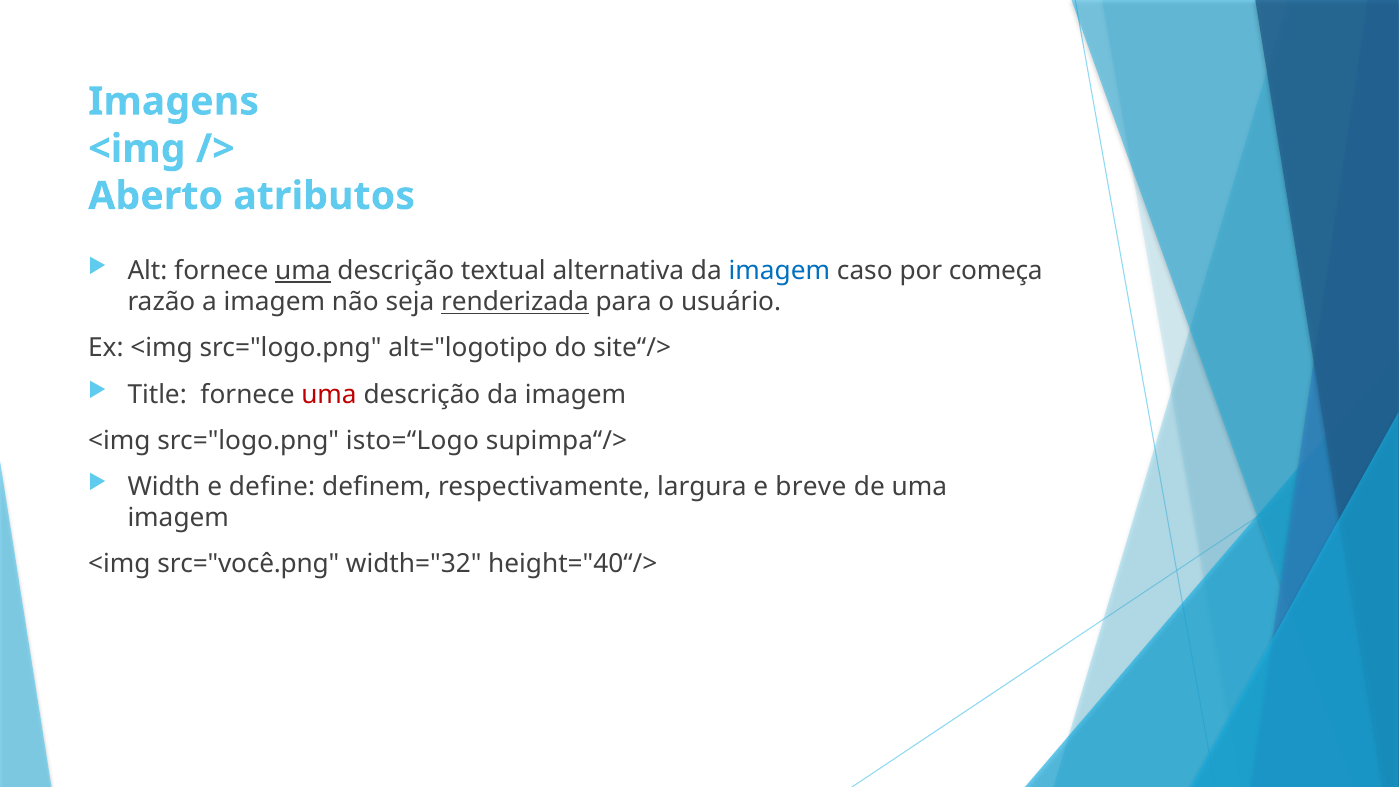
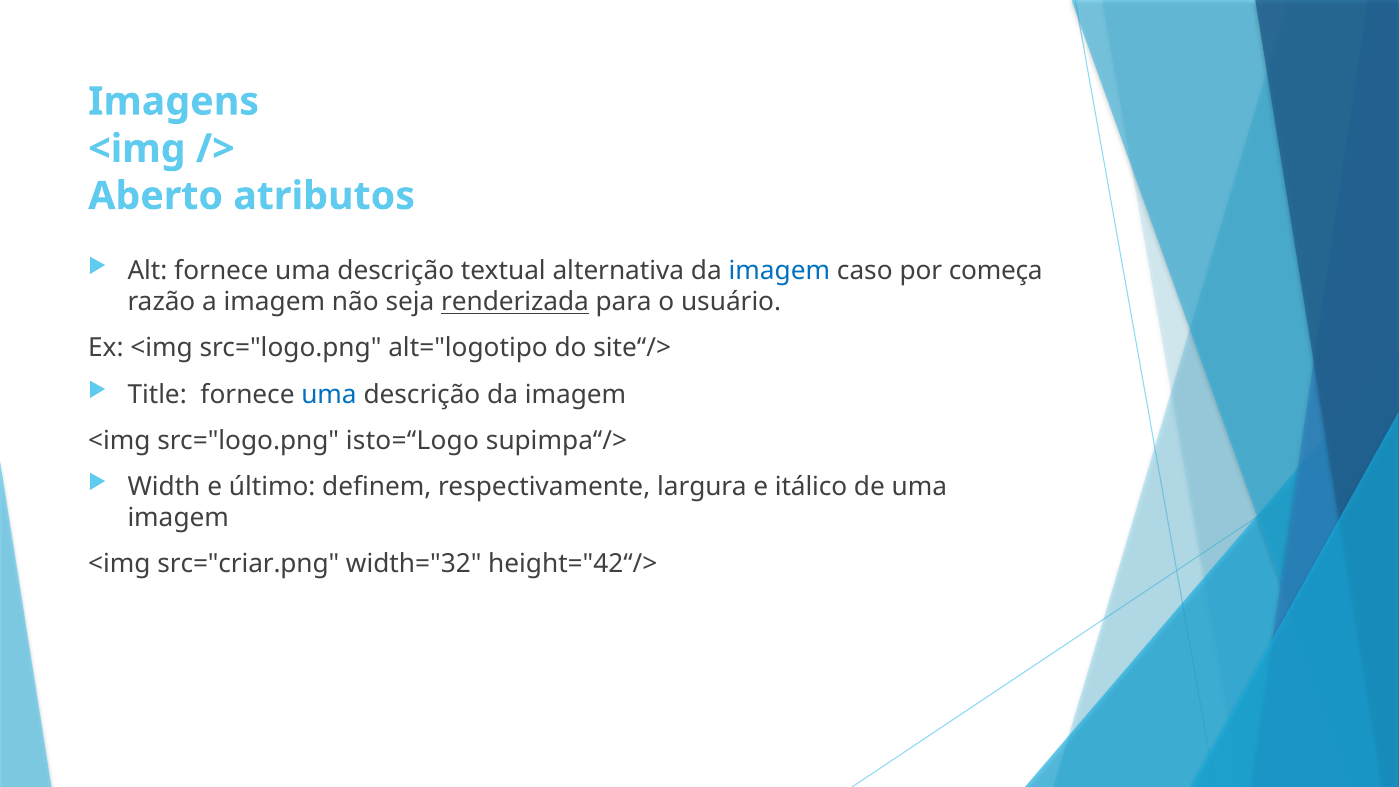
uma at (303, 271) underline: present -> none
uma at (329, 394) colour: red -> blue
define: define -> último
breve: breve -> itálico
src="você.png: src="você.png -> src="criar.png
height="40“/>: height="40“/> -> height="42“/>
